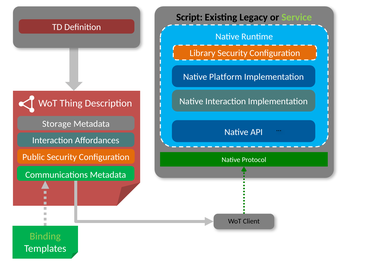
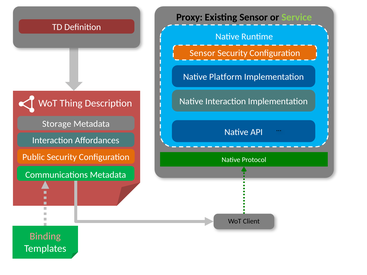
Script: Script -> Proxy
Existing Legacy: Legacy -> Sensor
Library at (202, 53): Library -> Sensor
Binding colour: light green -> pink
